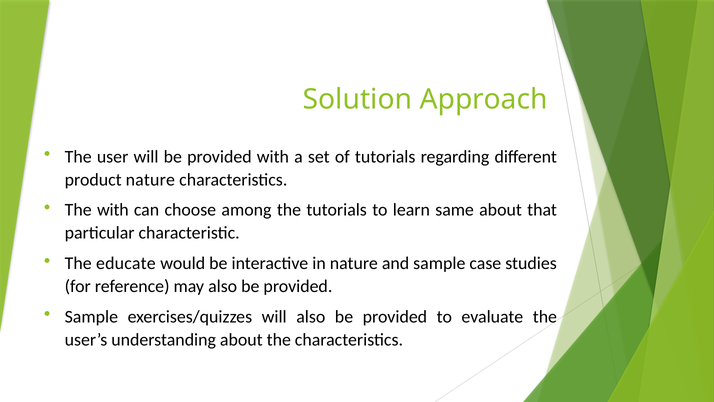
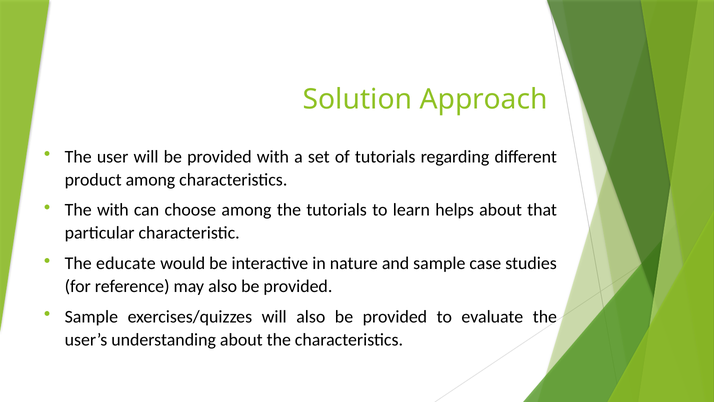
product nature: nature -> among
same: same -> helps
